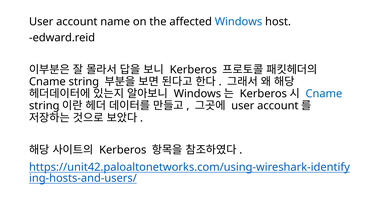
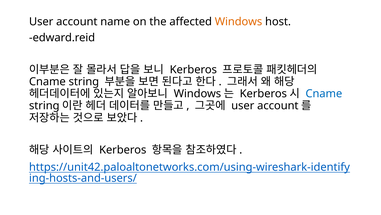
Windows at (239, 22) colour: blue -> orange
